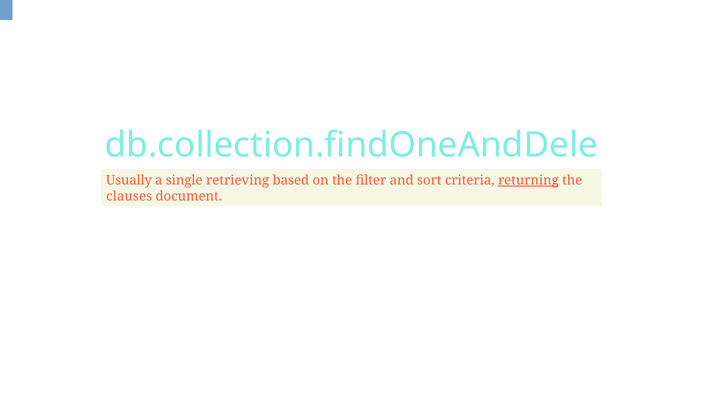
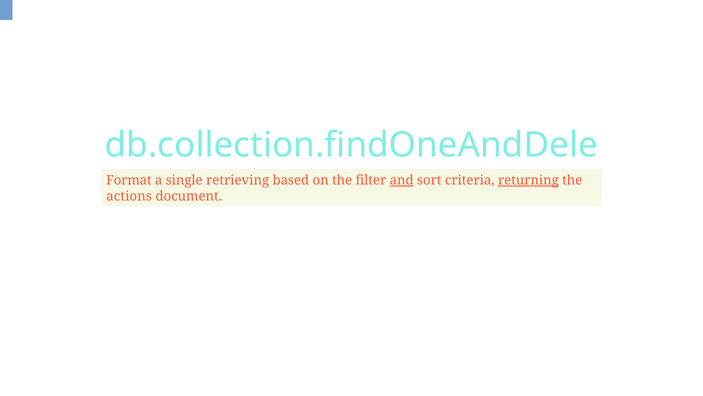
Usually: Usually -> Format
and underline: none -> present
clauses: clauses -> actions
